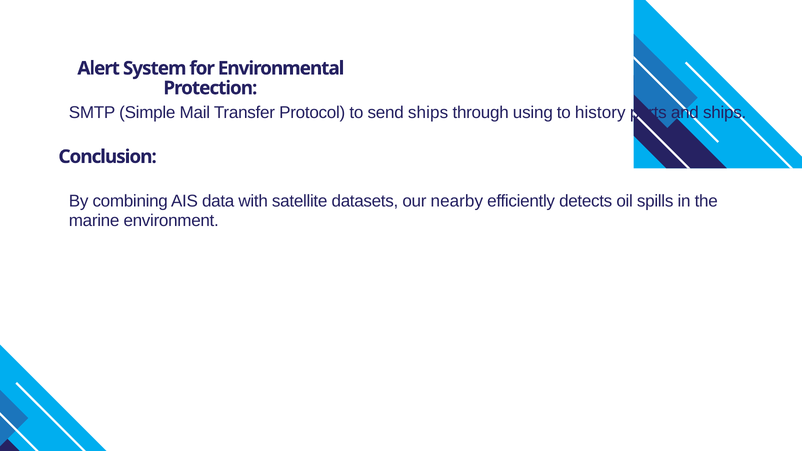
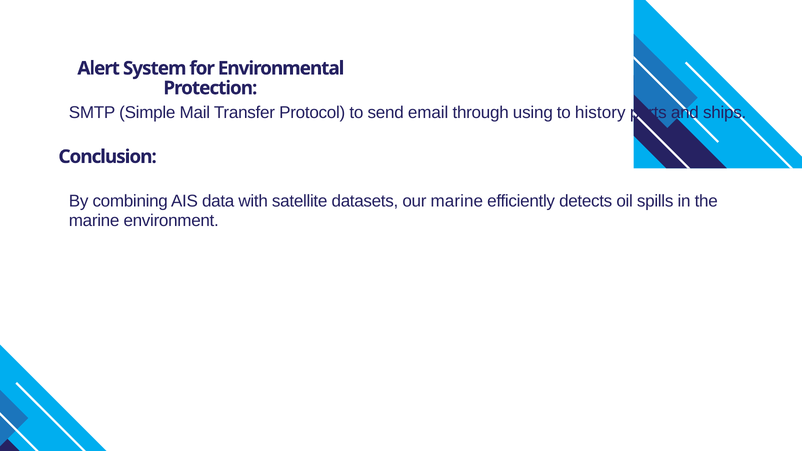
send ships: ships -> email
our nearby: nearby -> marine
